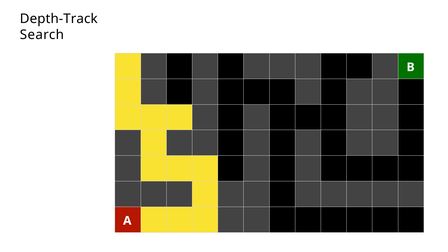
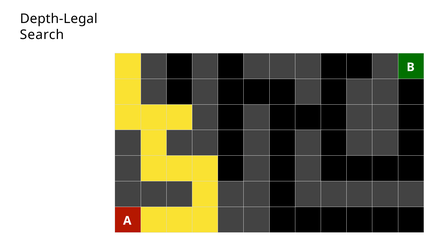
Depth-Track: Depth-Track -> Depth-Legal
